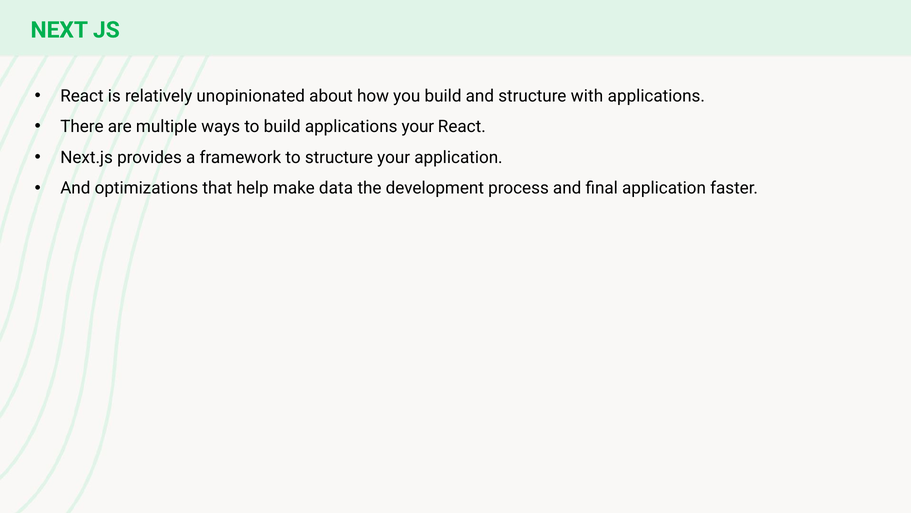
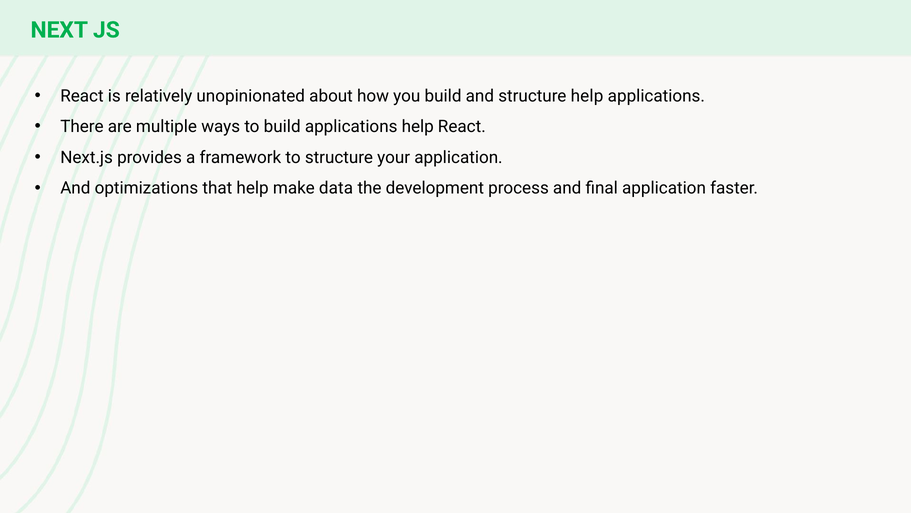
structure with: with -> help
applications your: your -> help
